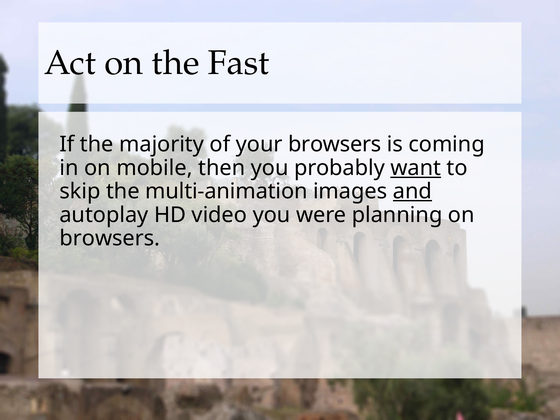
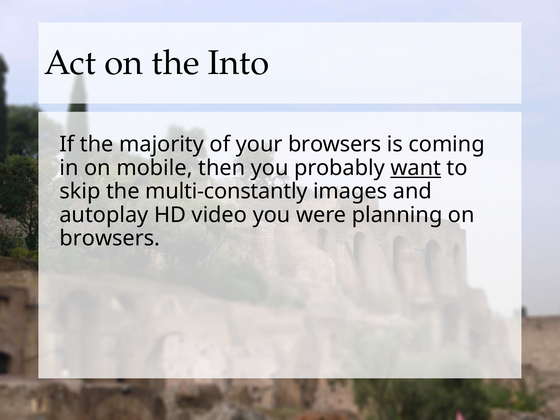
Fast: Fast -> Into
multi-animation: multi-animation -> multi-constantly
and underline: present -> none
